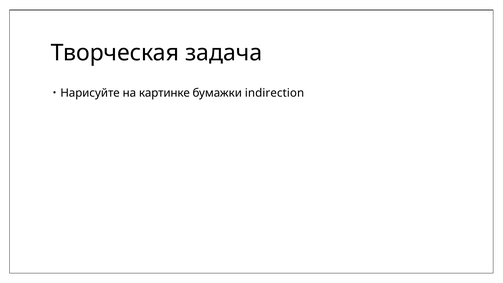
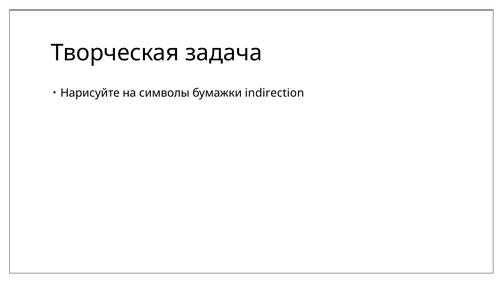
картинке: картинке -> символы
